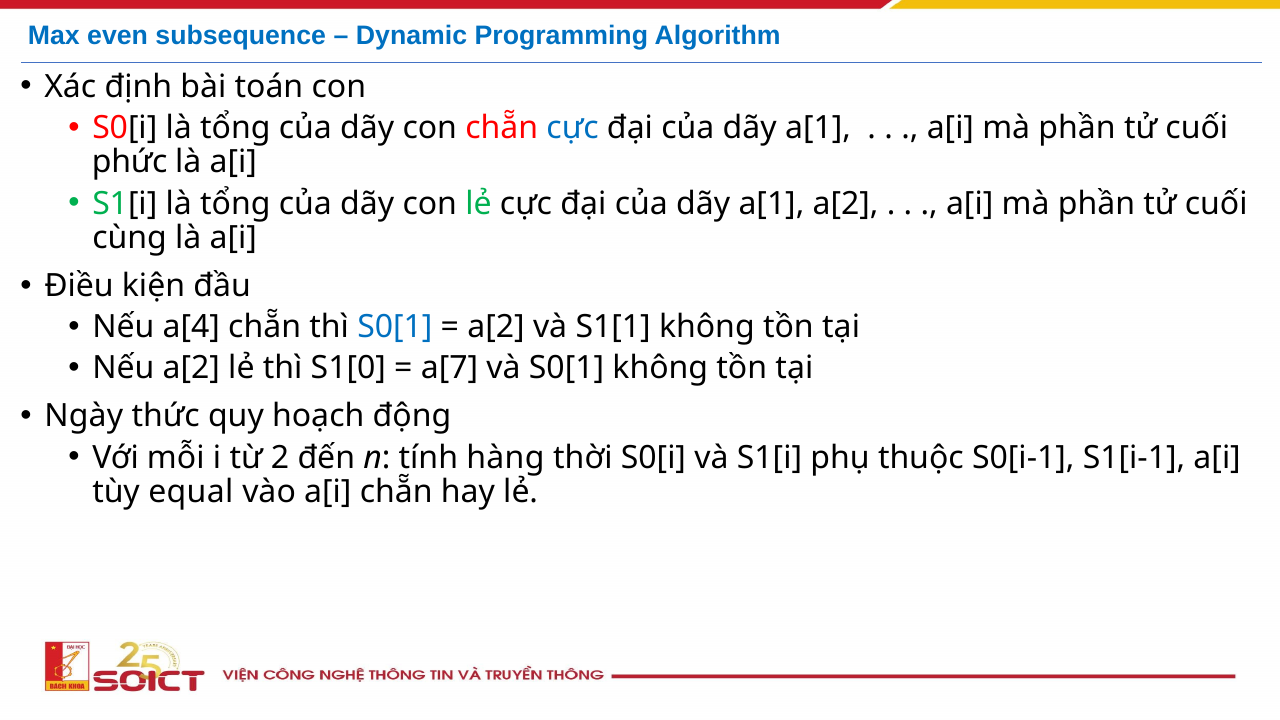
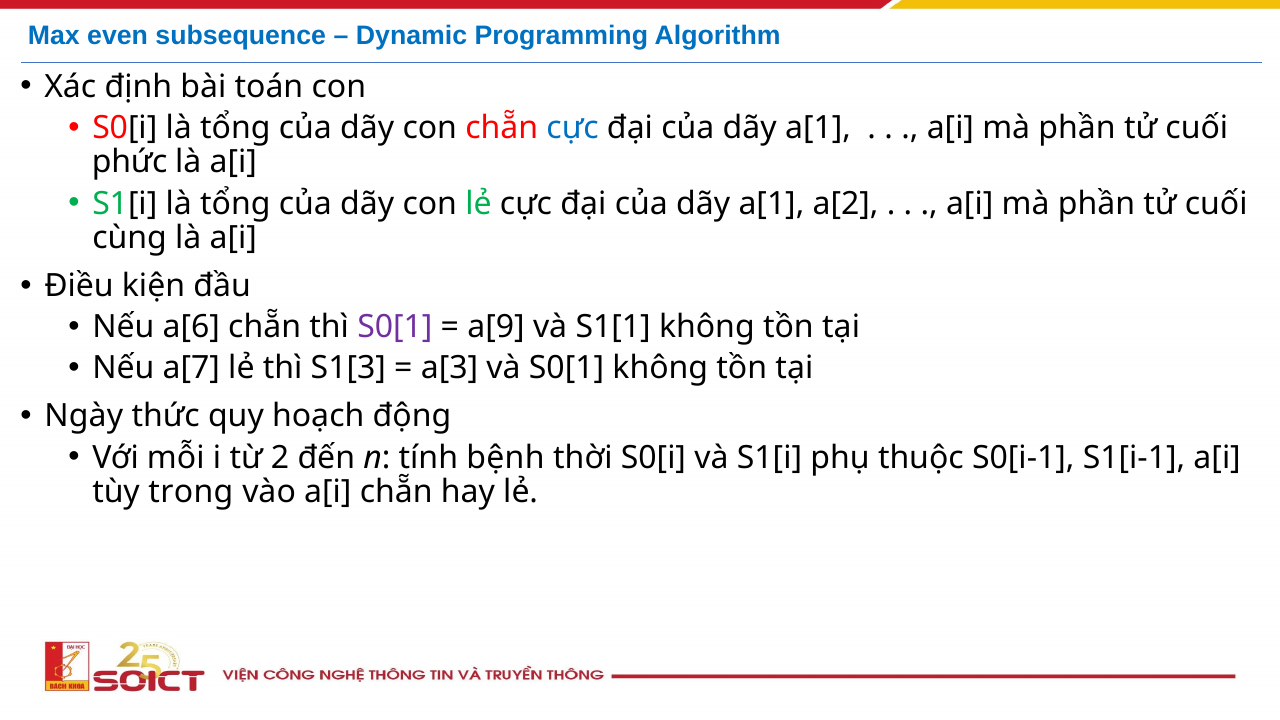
a[4: a[4 -> a[6
S0[1 at (395, 327) colour: blue -> purple
a[2 at (496, 327): a[2 -> a[9
Nếu a[2: a[2 -> a[7
S1[0: S1[0 -> S1[3
a[7: a[7 -> a[3
hàng: hàng -> bệnh
equal: equal -> trong
